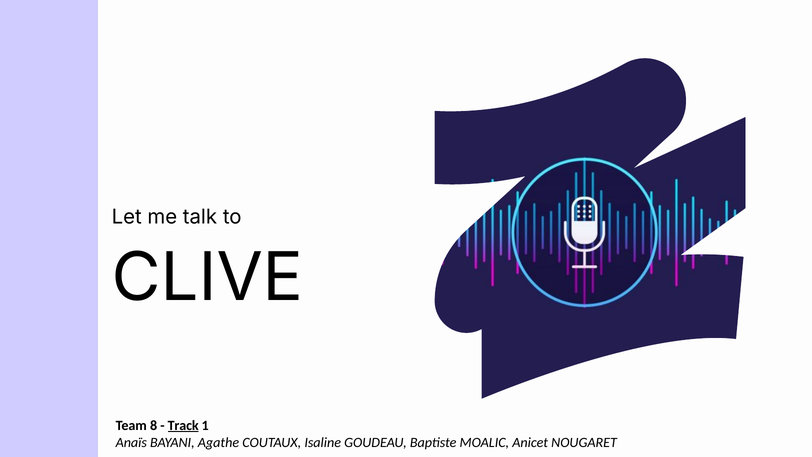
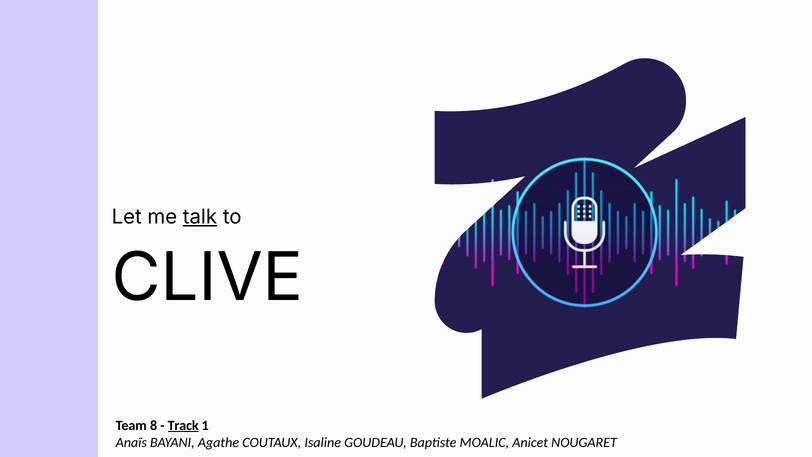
talk underline: none -> present
